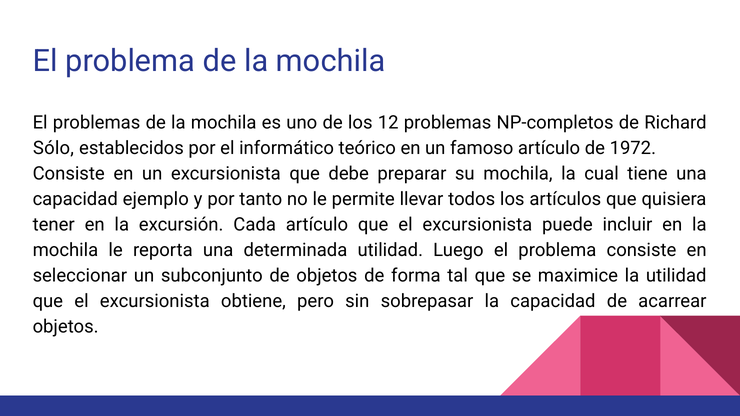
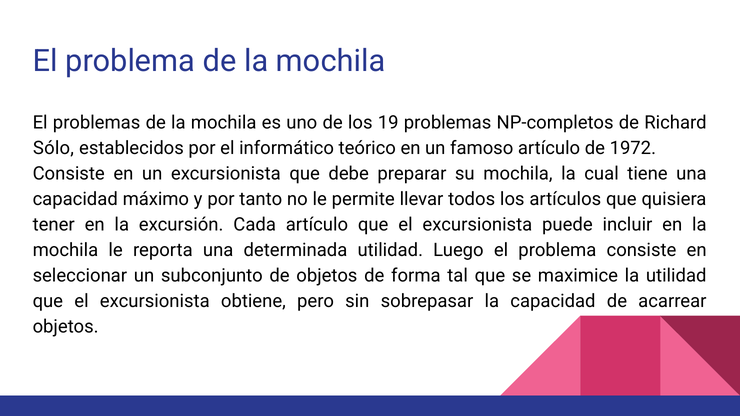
12: 12 -> 19
ejemplo: ejemplo -> máximo
